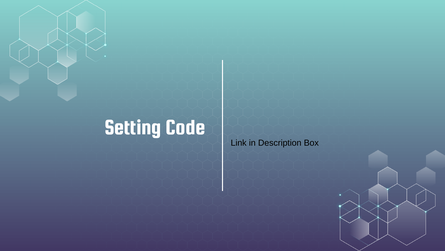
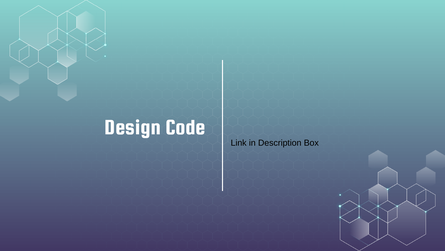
Setting: Setting -> Design
